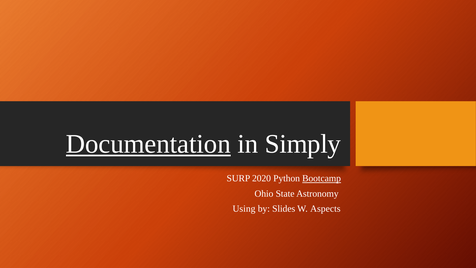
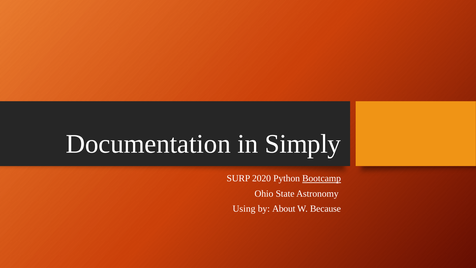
Documentation underline: present -> none
Slides: Slides -> About
Aspects: Aspects -> Because
